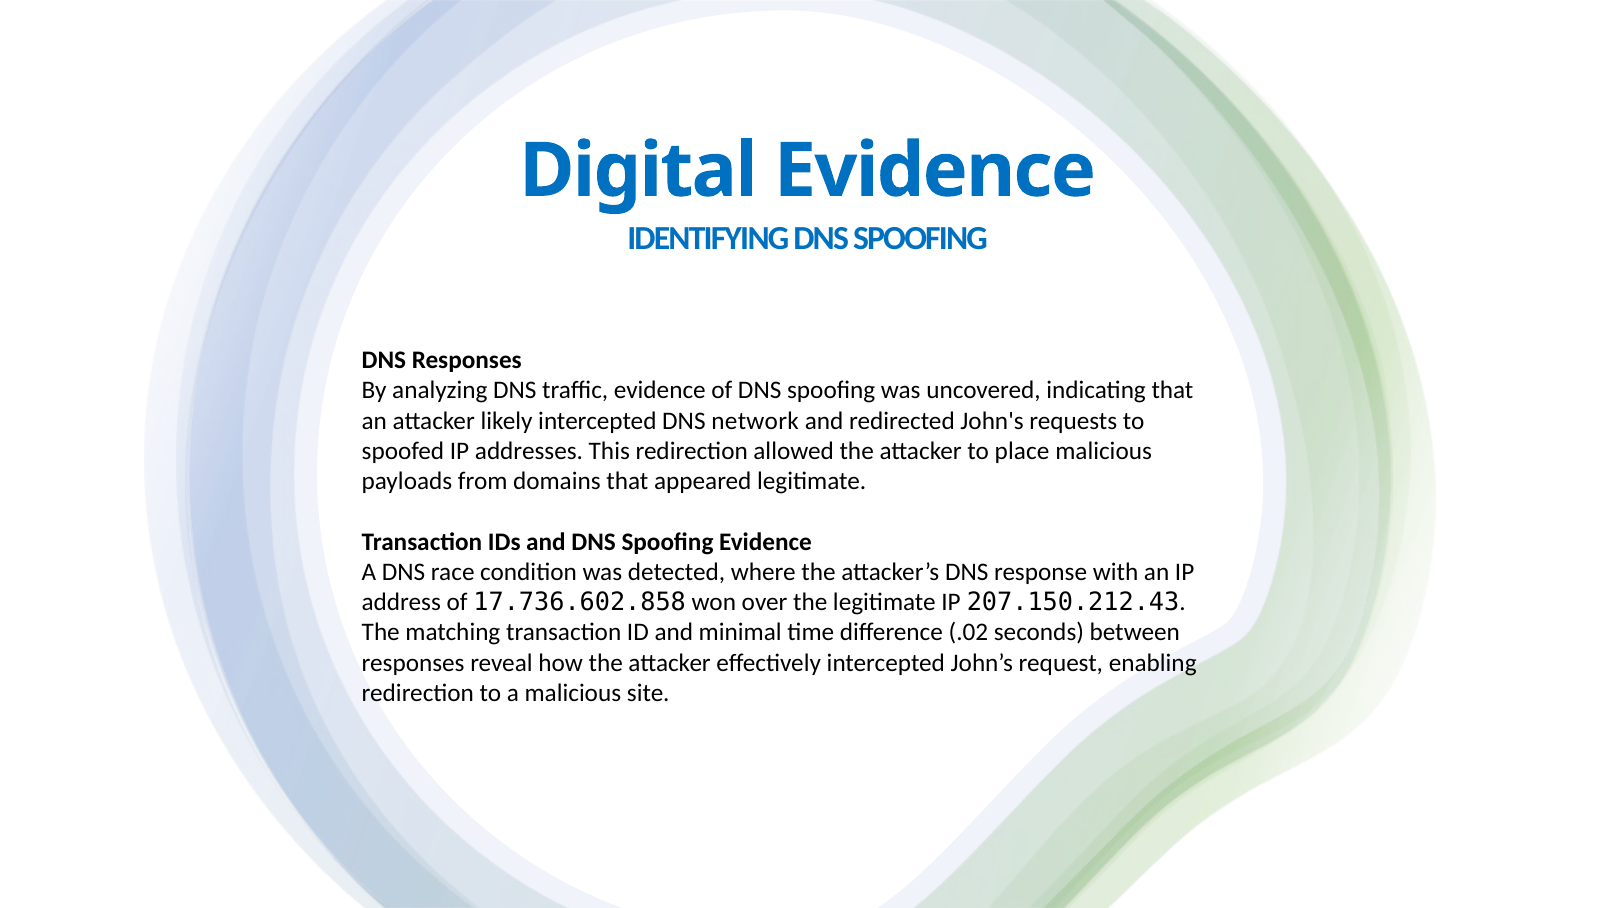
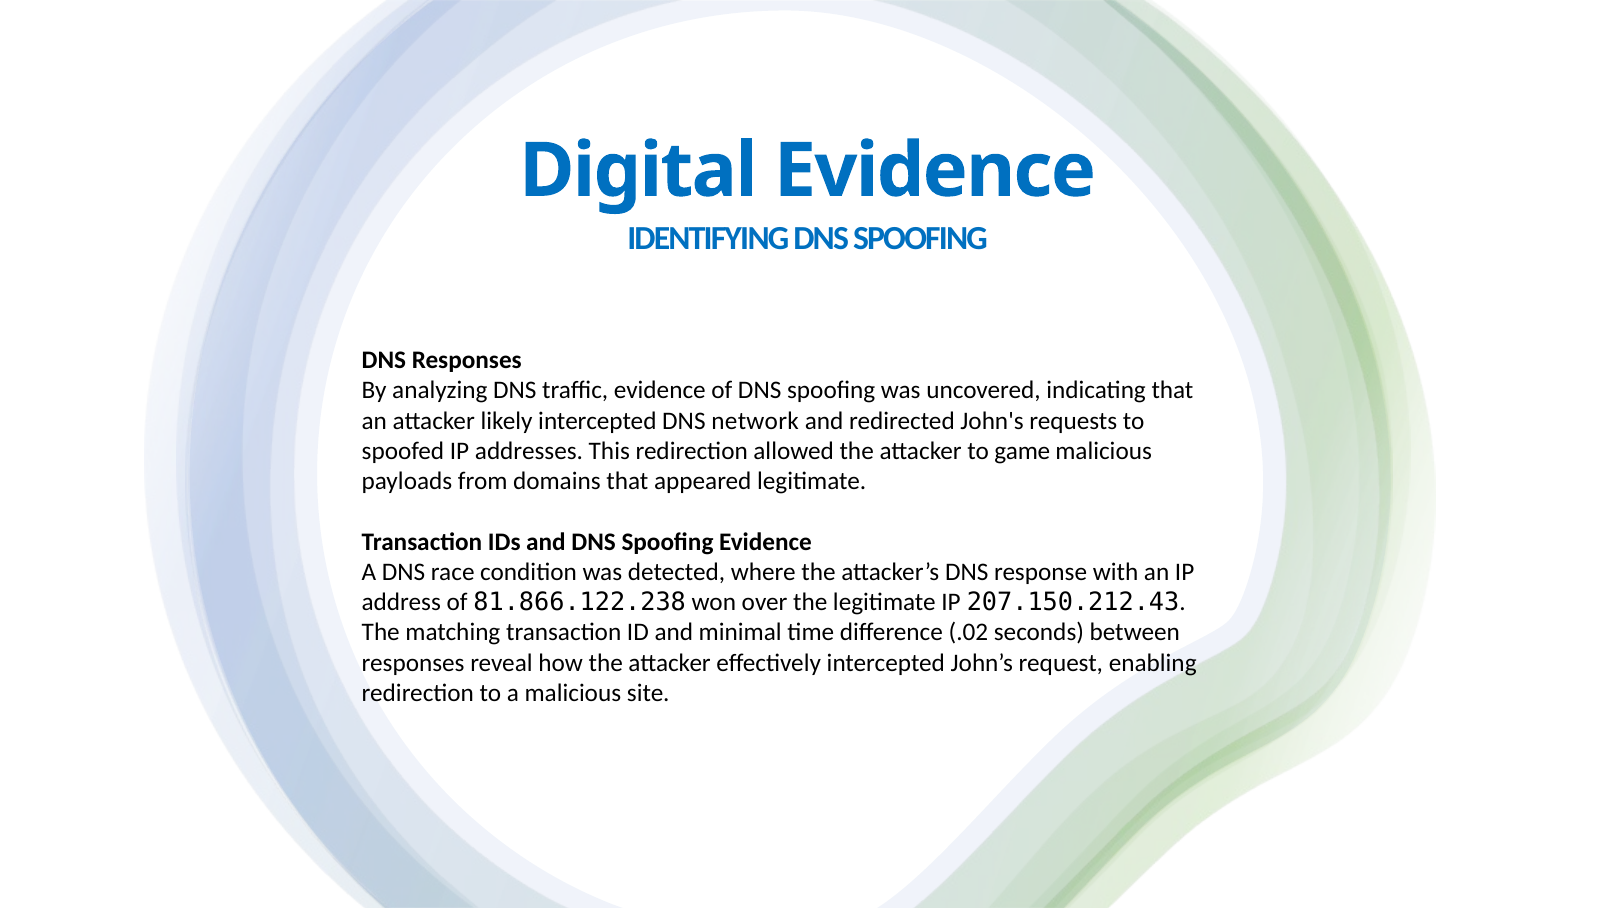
place: place -> game
17.736.602.858: 17.736.602.858 -> 81.866.122.238
